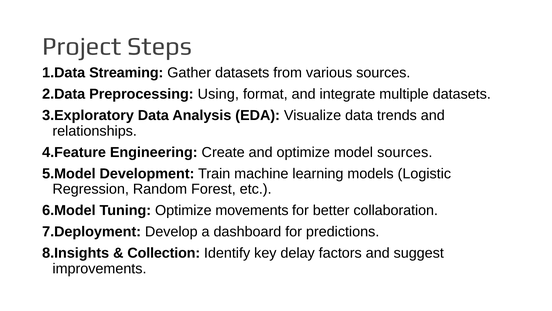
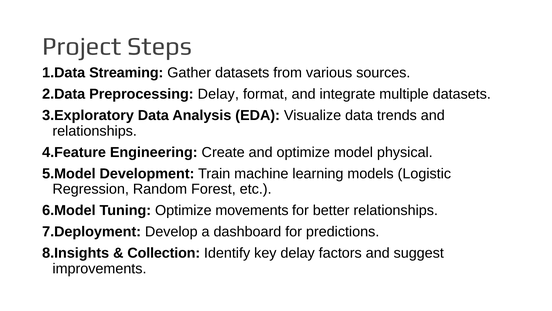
Preprocessing Using: Using -> Delay
model sources: sources -> physical
better collaboration: collaboration -> relationships
